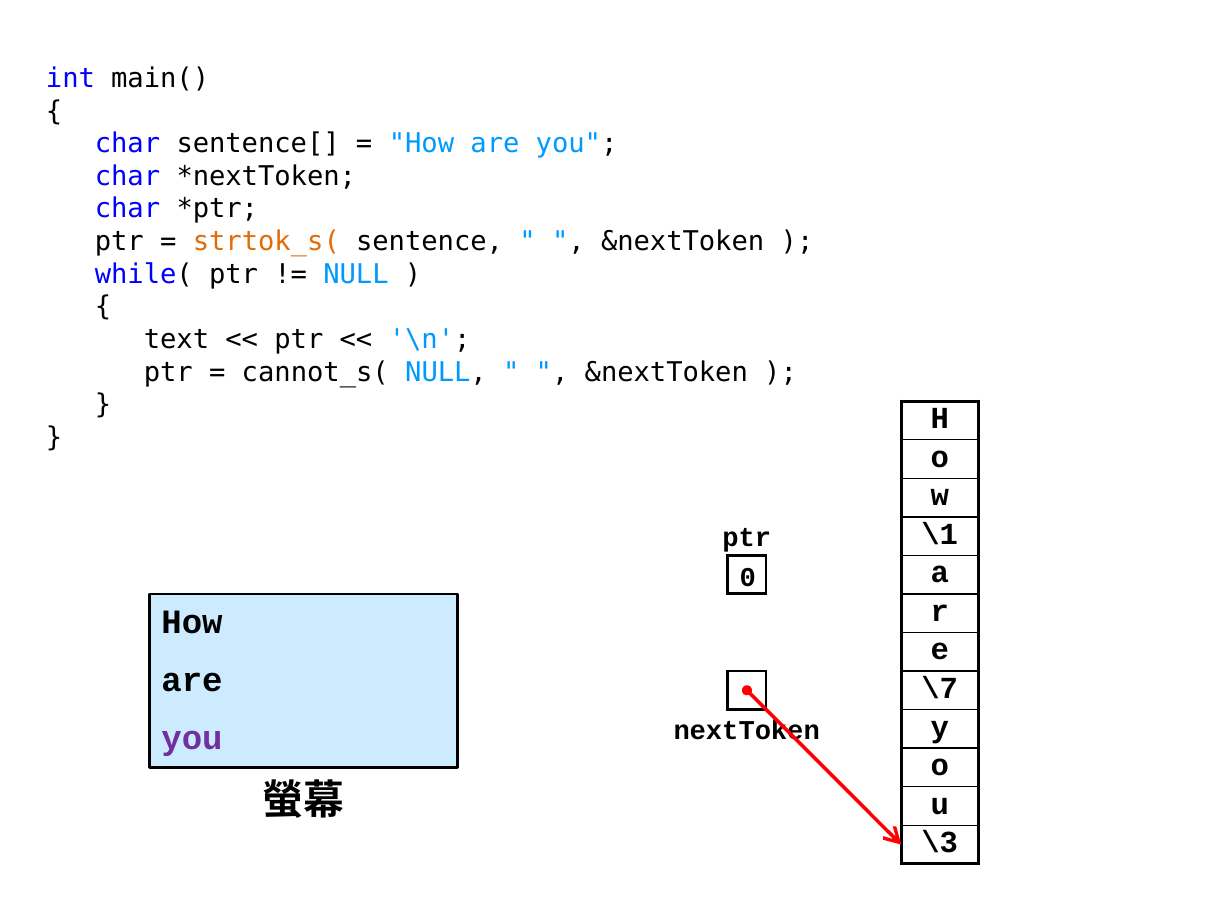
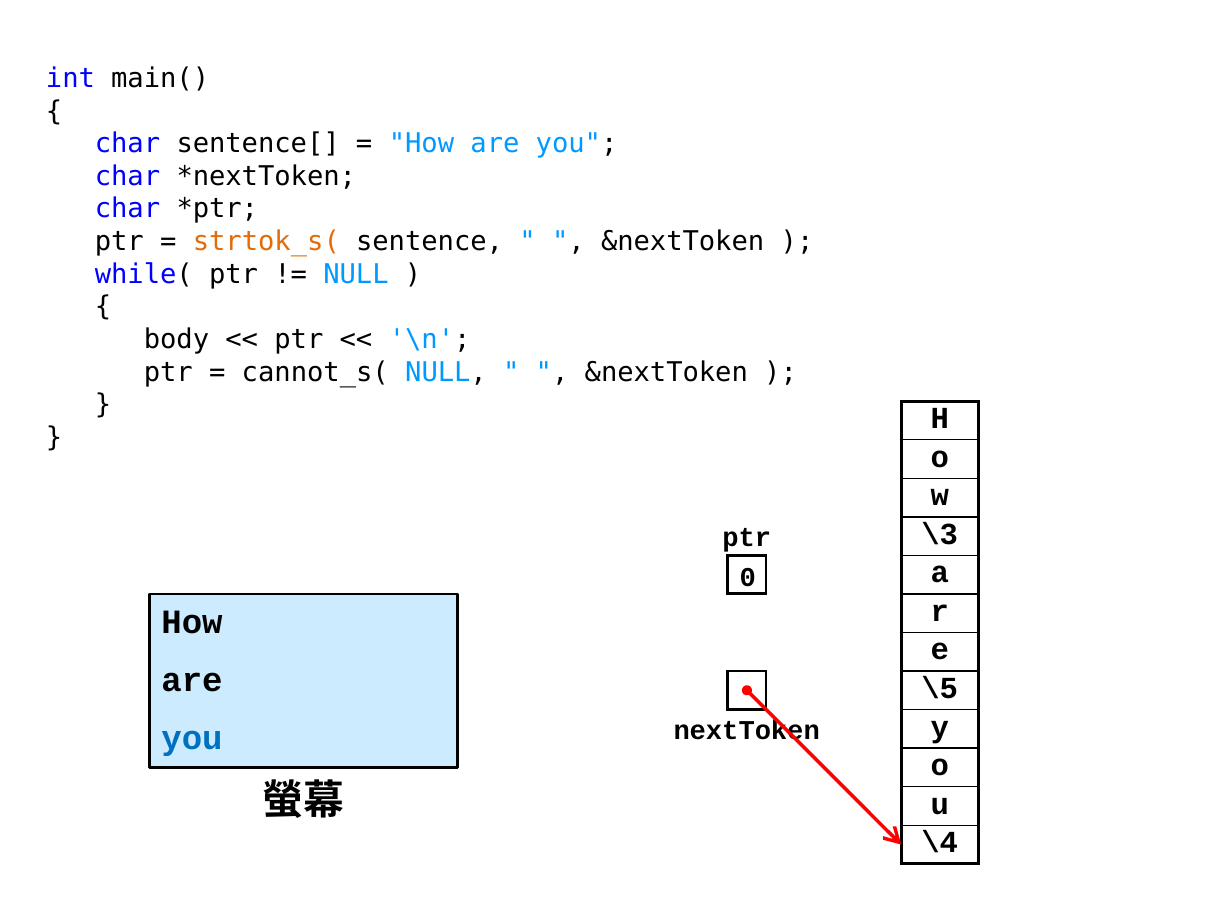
text: text -> body
\1: \1 -> \3
\7: \7 -> \5
you at (192, 738) colour: purple -> blue
\3: \3 -> \4
